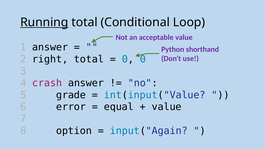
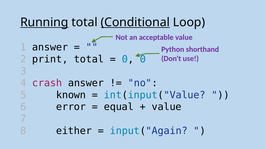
Conditional underline: none -> present
right: right -> print
grade: grade -> known
option: option -> either
